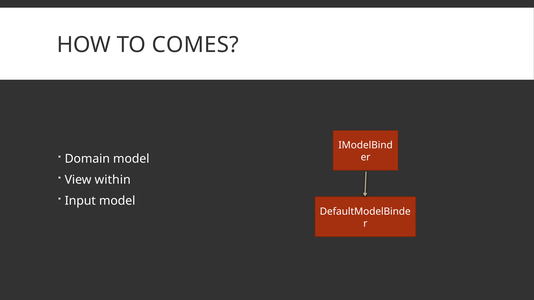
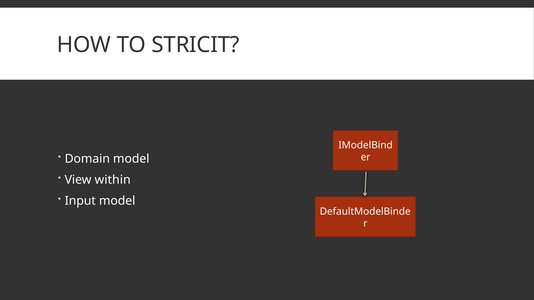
COMES: COMES -> STRICIT
